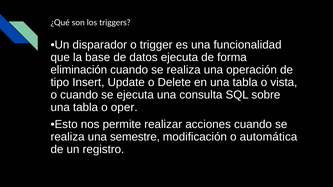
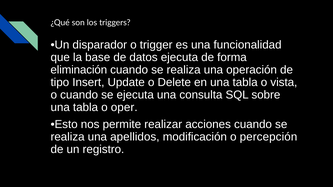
semestre: semestre -> apellidos
automática: automática -> percepción
